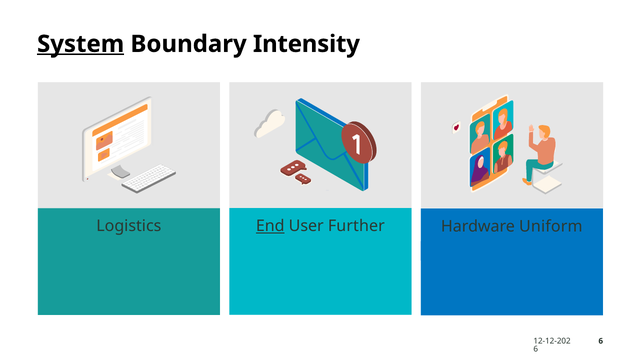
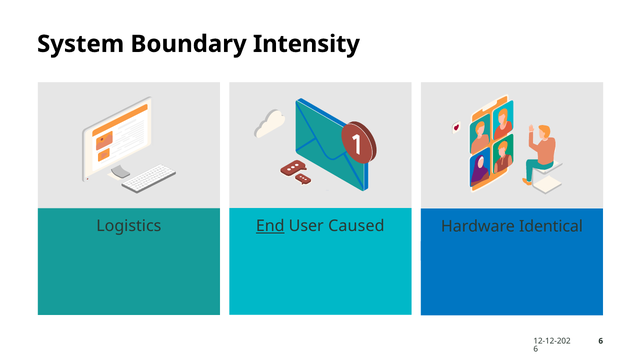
System underline: present -> none
Further: Further -> Caused
Uniform: Uniform -> Identical
